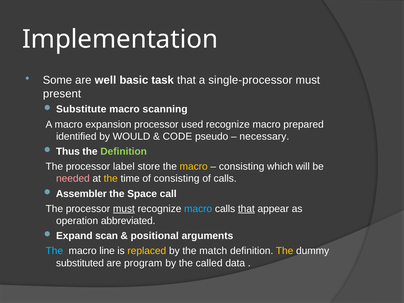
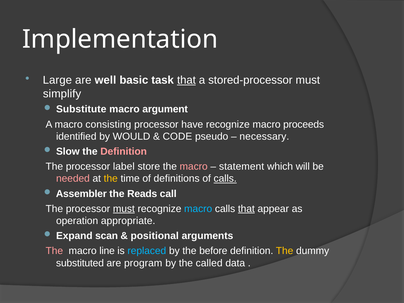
Some: Some -> Large
that at (186, 80) underline: none -> present
single-processor: single-processor -> stored-processor
present: present -> simplify
scanning: scanning -> argument
expansion: expansion -> consisting
used: used -> have
prepared: prepared -> proceeds
Thus: Thus -> Slow
Definition at (124, 151) colour: light green -> pink
macro at (194, 167) colour: yellow -> pink
consisting at (242, 167): consisting -> statement
of consisting: consisting -> definitions
calls at (225, 179) underline: none -> present
Space: Space -> Reads
abbreviated: abbreviated -> appropriate
The at (54, 251) colour: light blue -> pink
replaced colour: yellow -> light blue
match: match -> before
